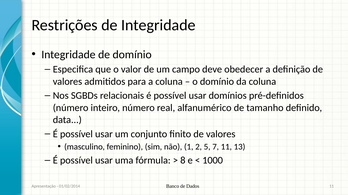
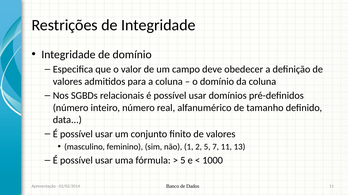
8 at (183, 161): 8 -> 5
